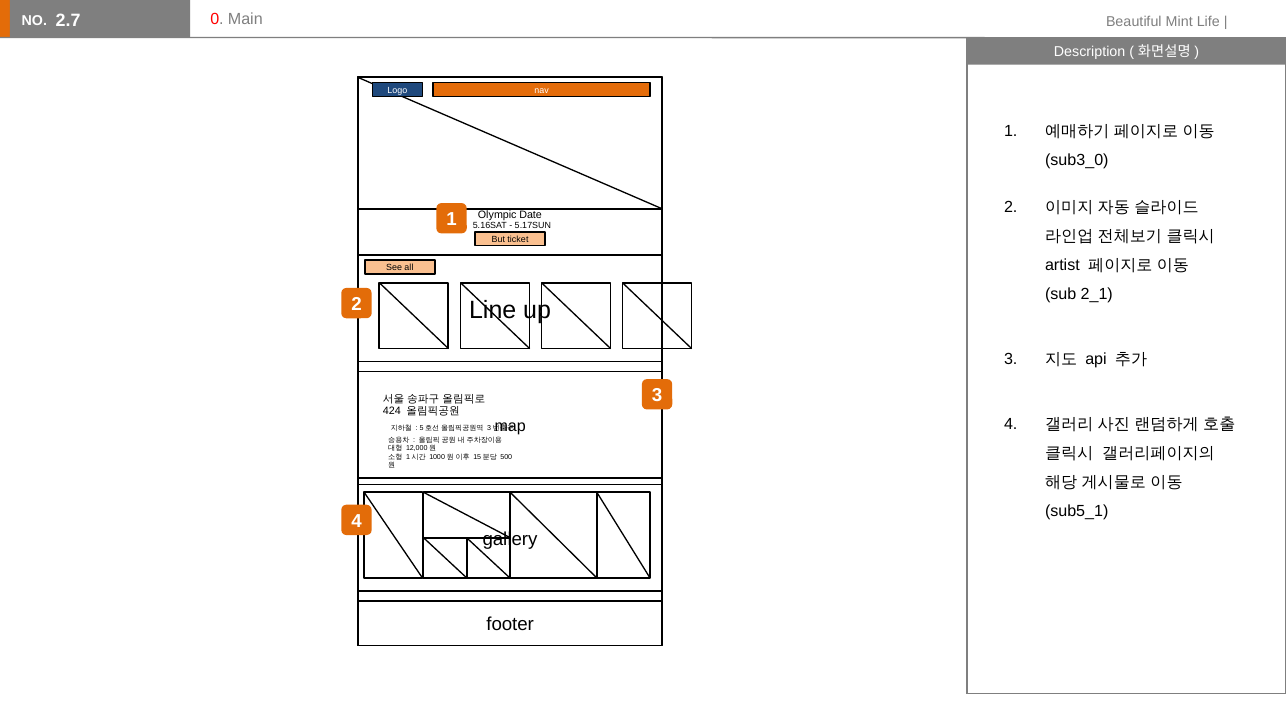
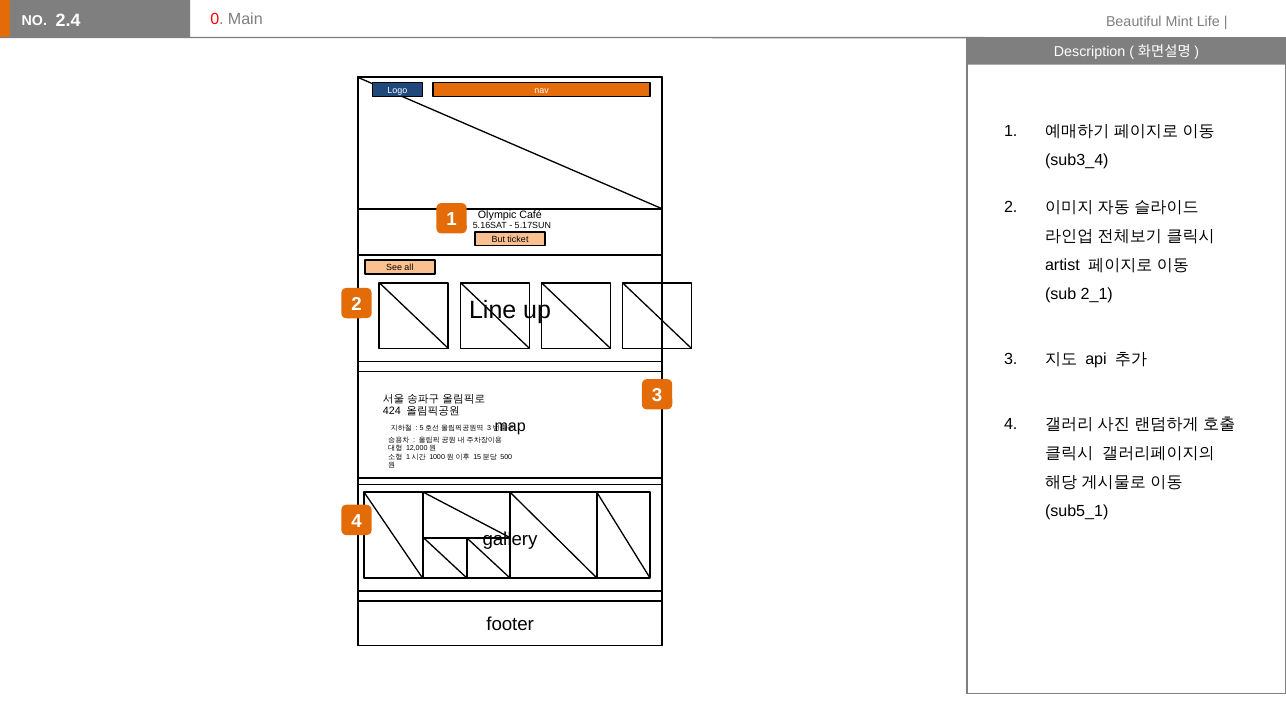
2.7: 2.7 -> 2.4
sub3_0: sub3_0 -> sub3_4
Date: Date -> Café
